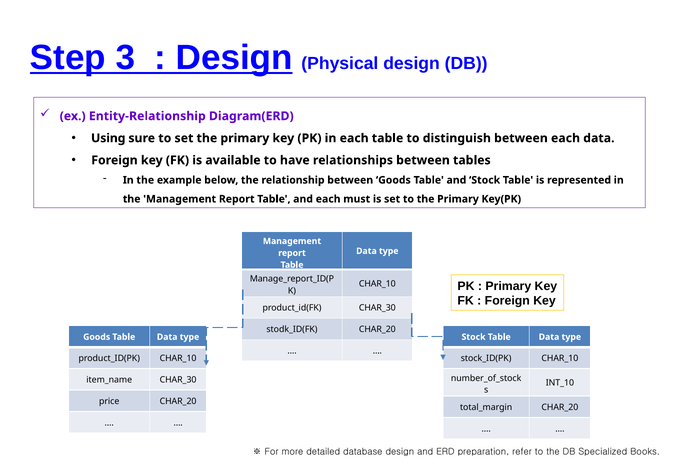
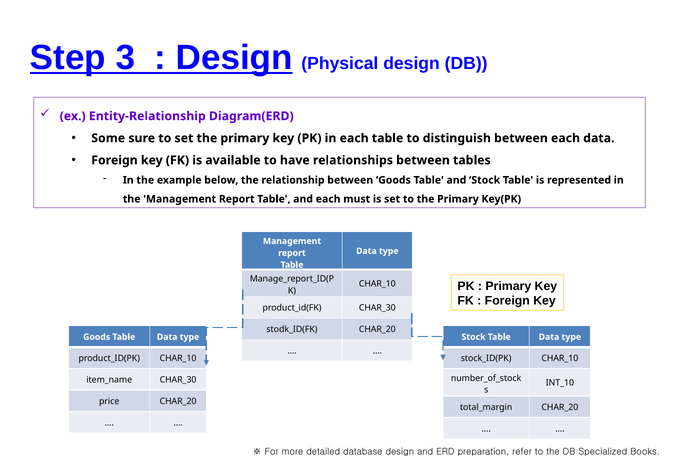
Using: Using -> Some
